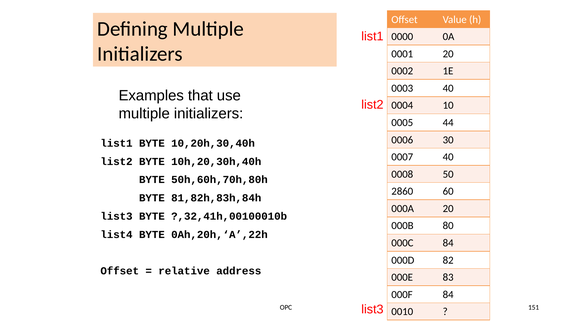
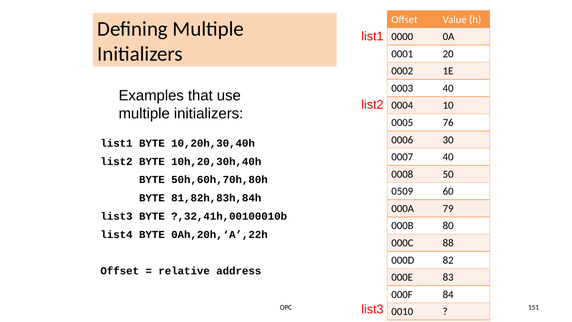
44: 44 -> 76
2860: 2860 -> 0509
000A 20: 20 -> 79
000C 84: 84 -> 88
